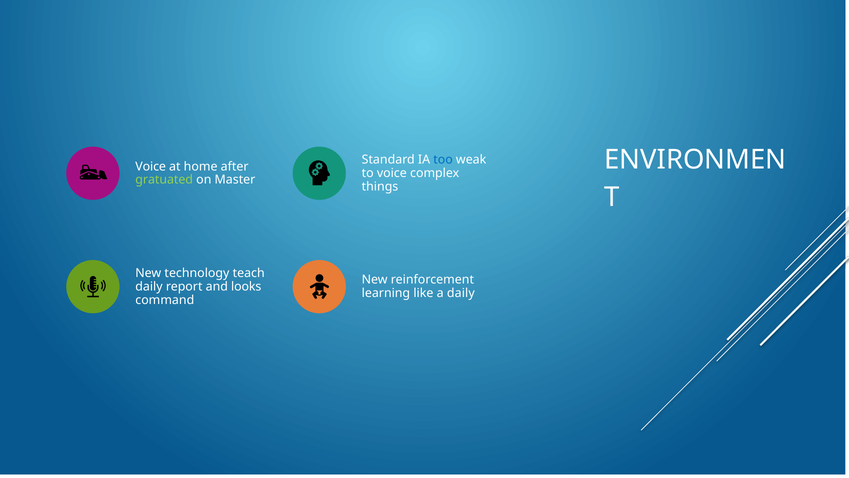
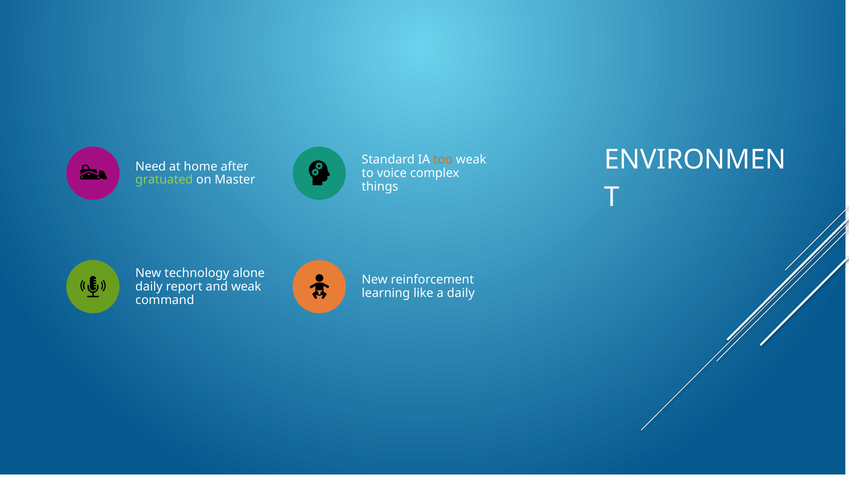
too colour: blue -> orange
Voice at (151, 166): Voice -> Need
teach: teach -> alone
and looks: looks -> weak
